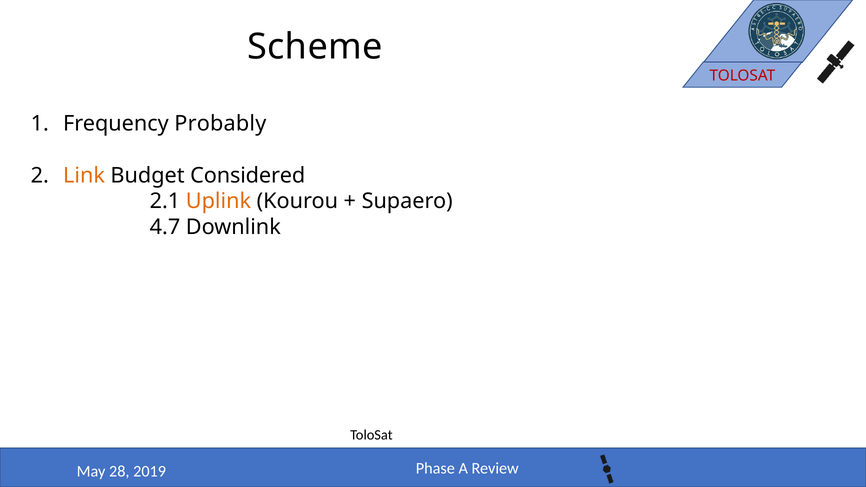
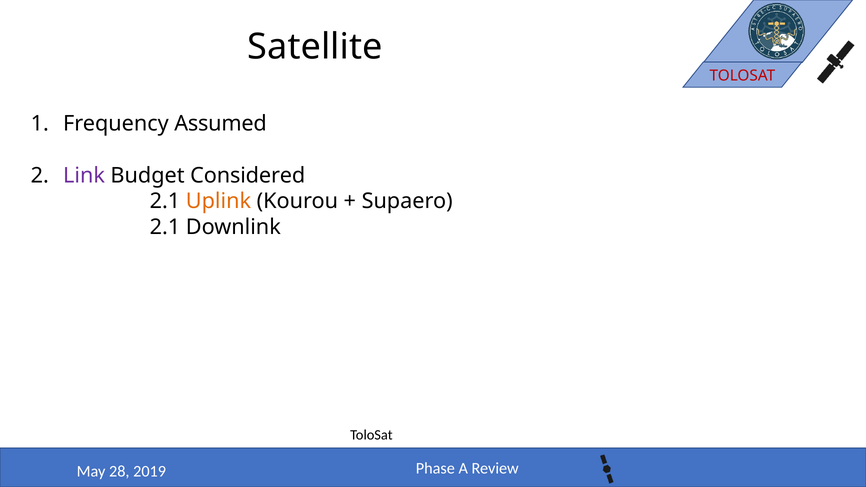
Scheme: Scheme -> Satellite
Probably: Probably -> Assumed
Link colour: orange -> purple
4.7 at (165, 227): 4.7 -> 2.1
